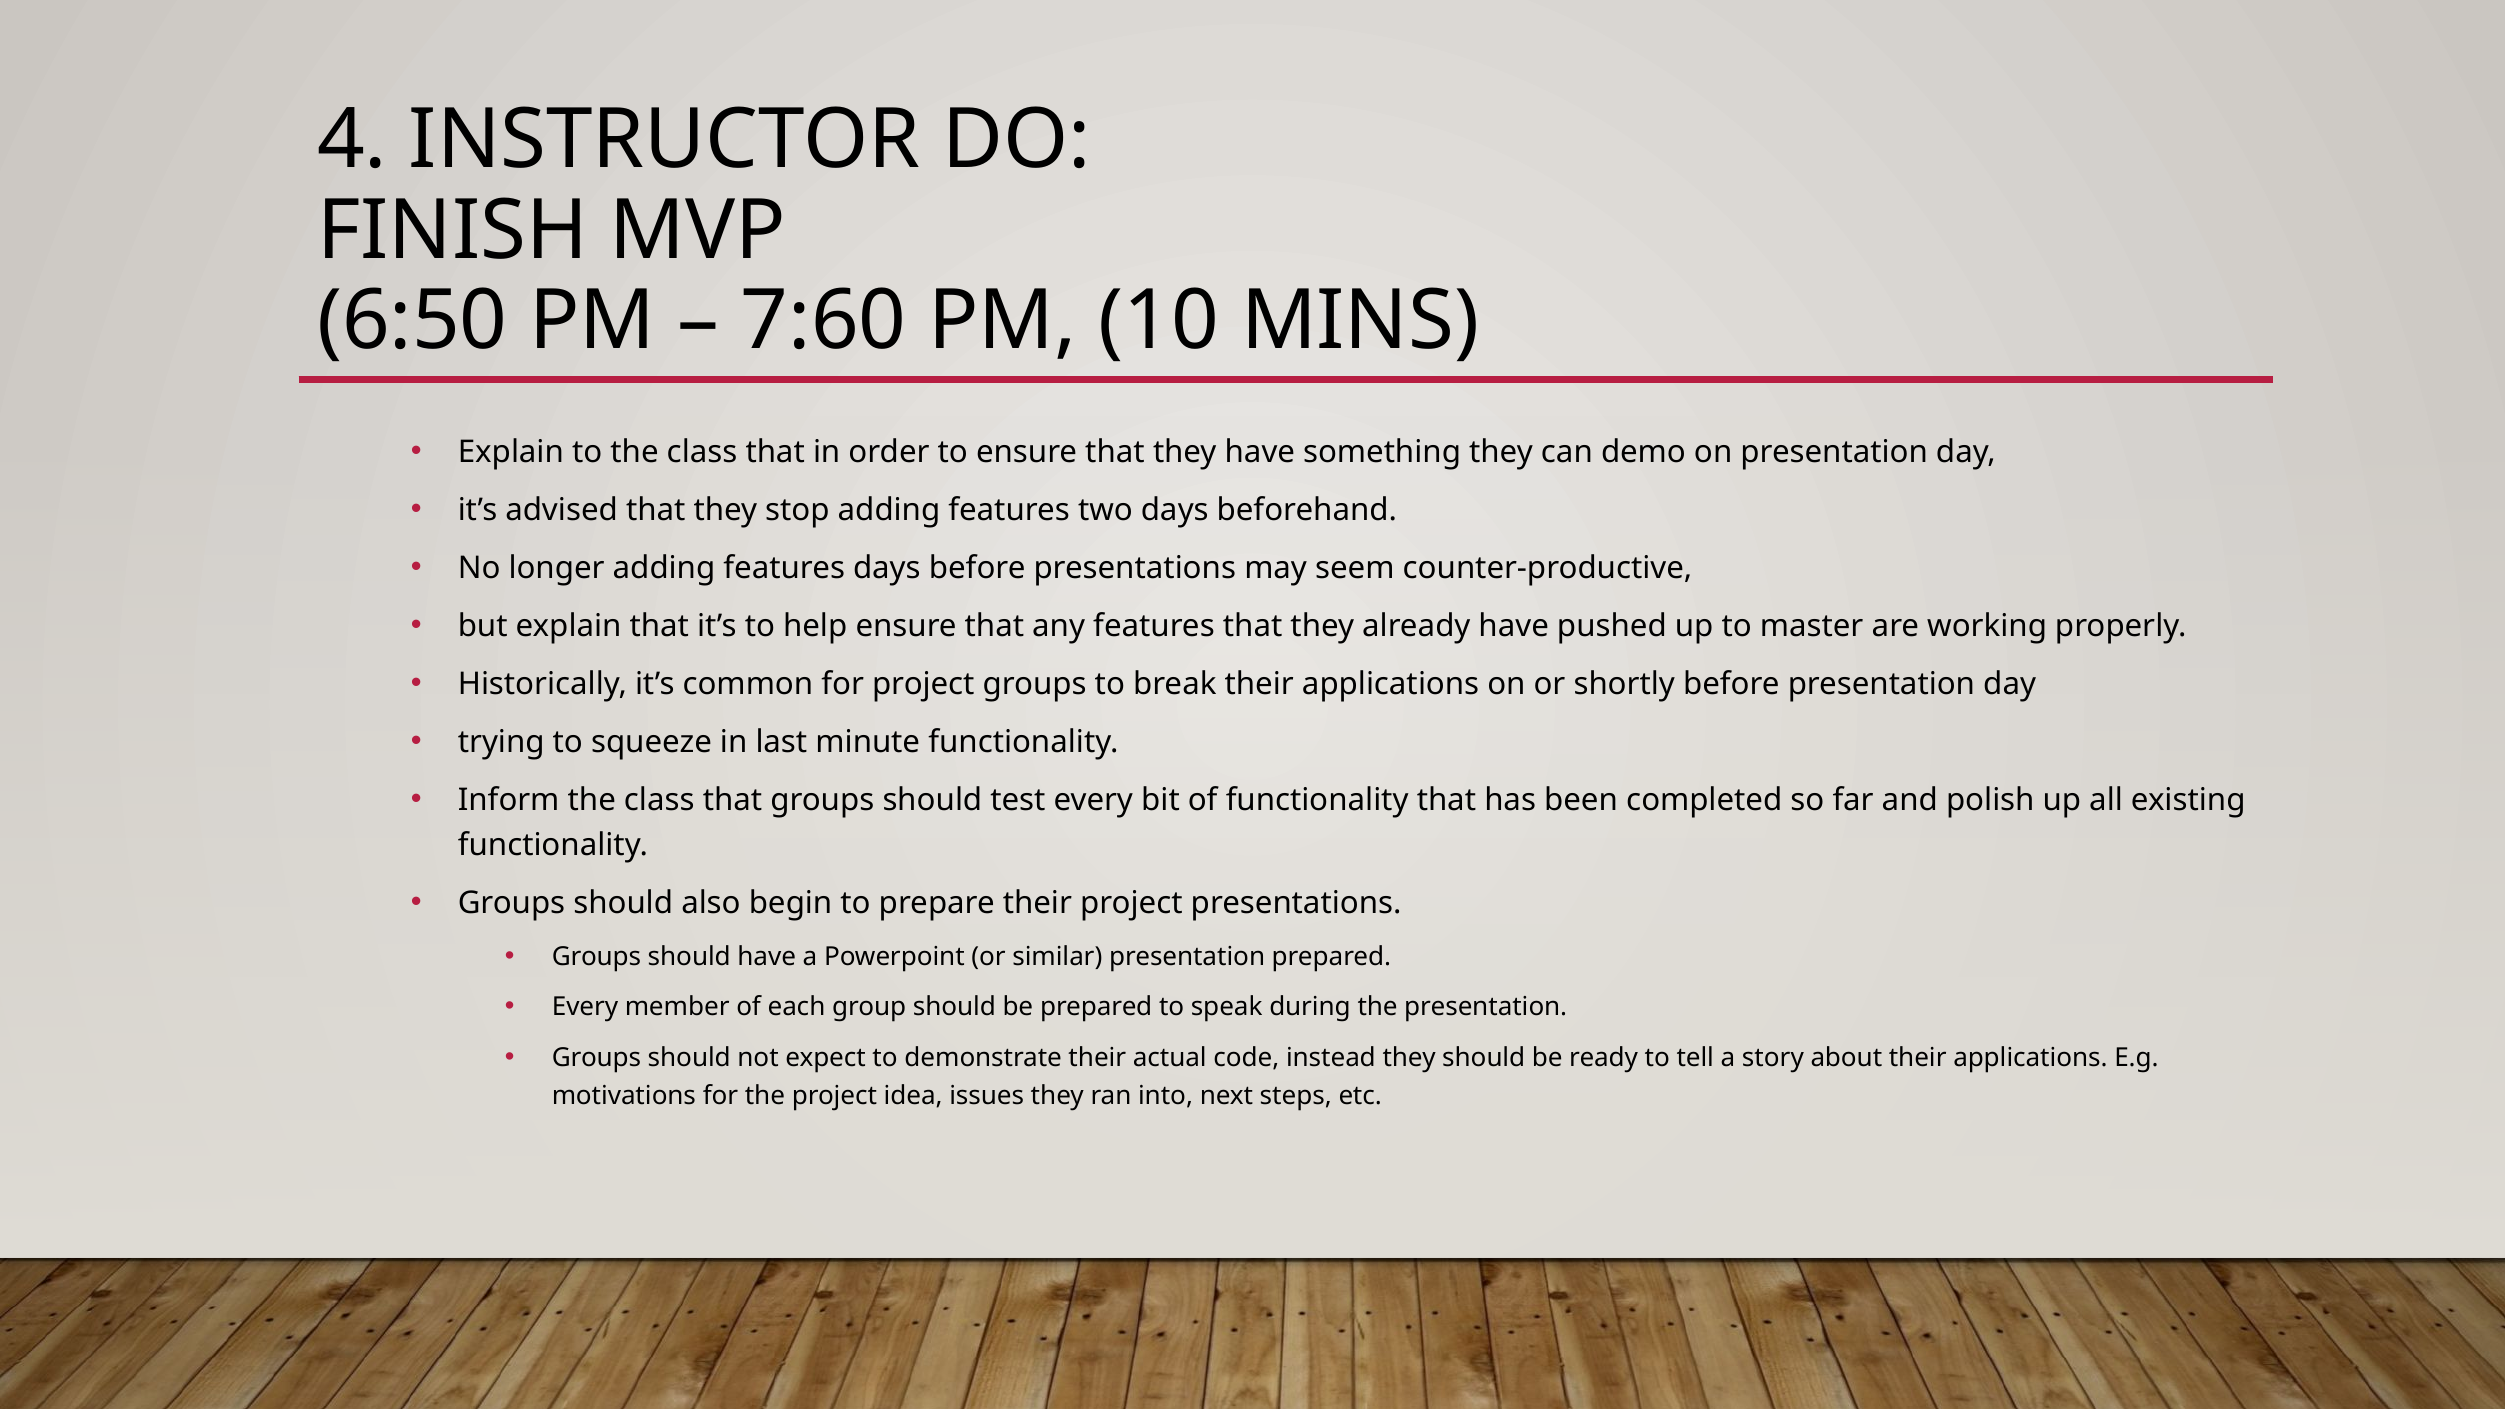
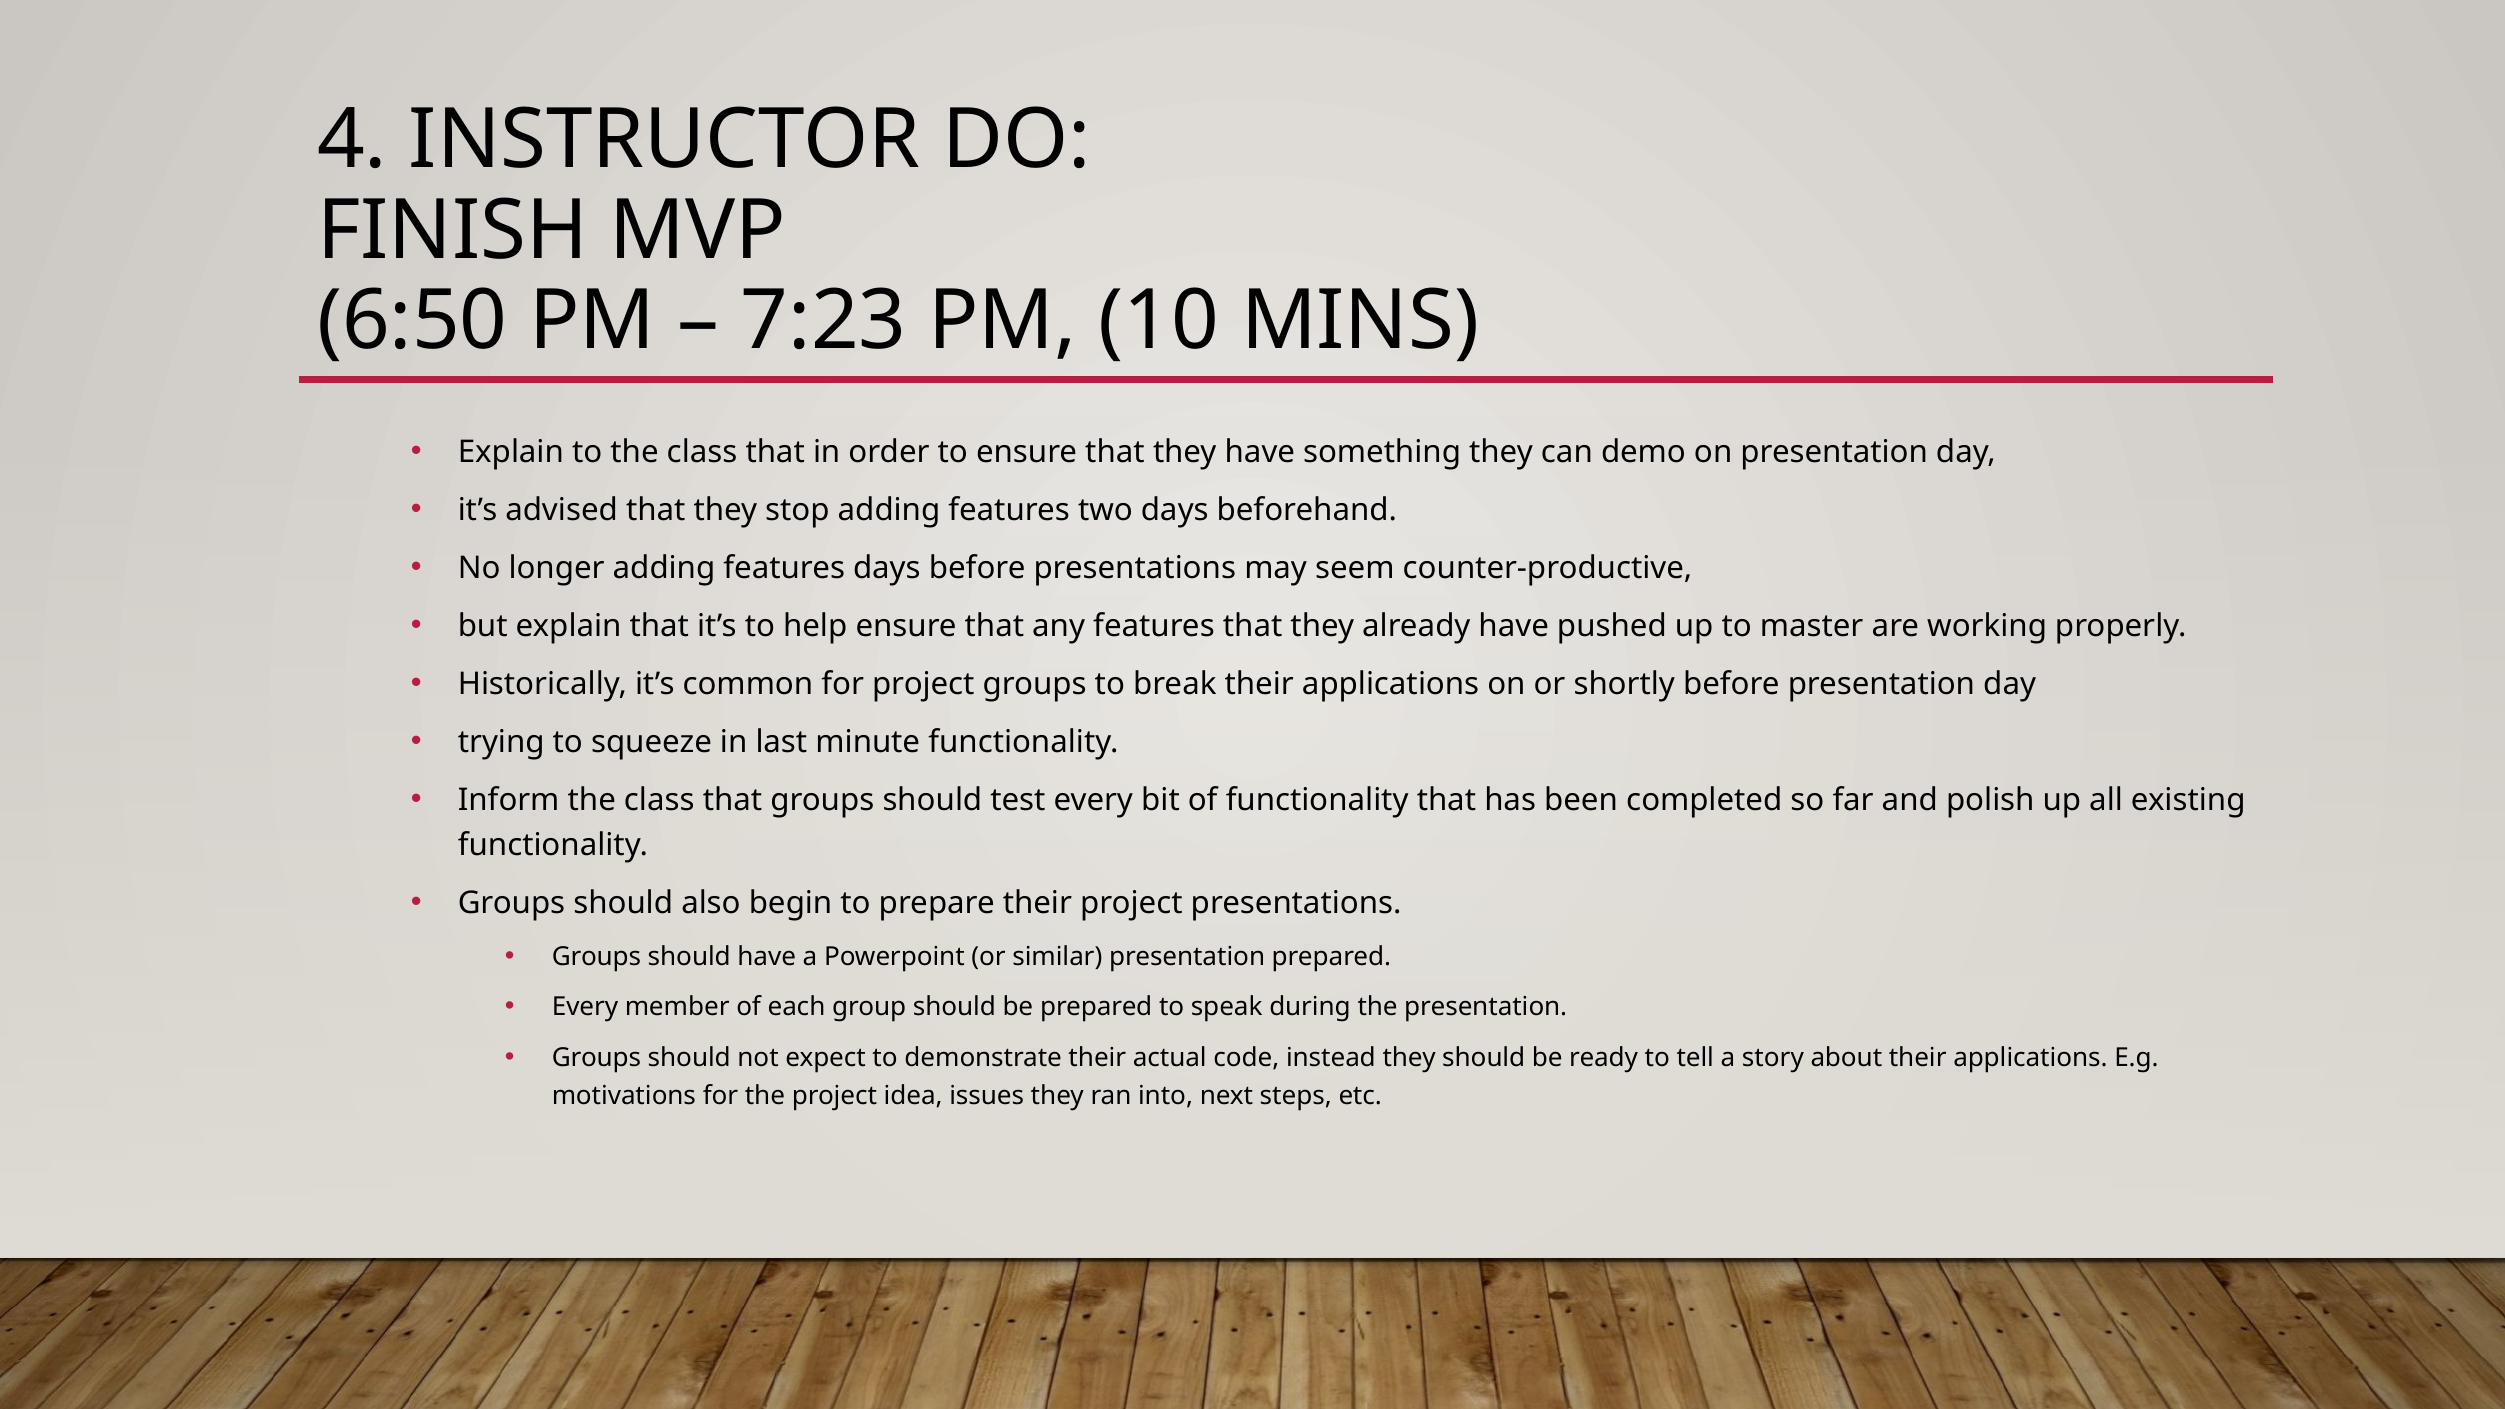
7:60: 7:60 -> 7:23
